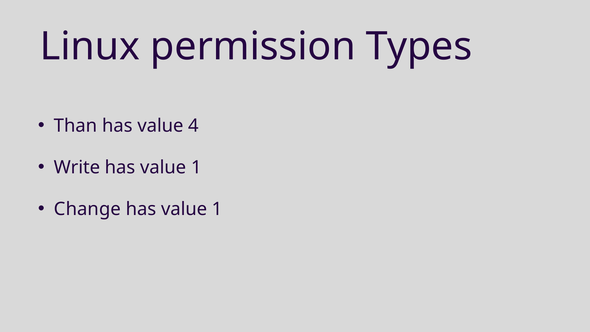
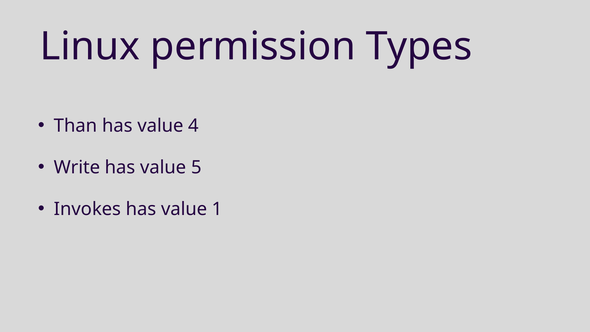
Write has value 1: 1 -> 5
Change: Change -> Invokes
